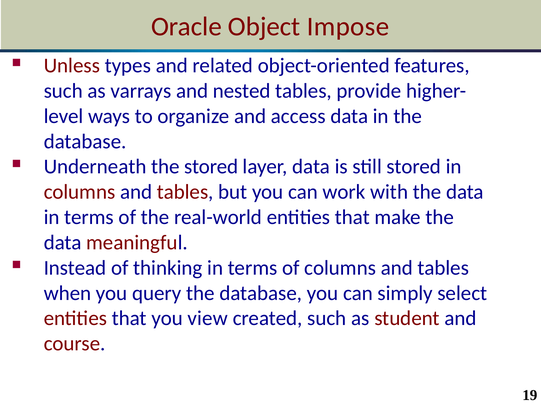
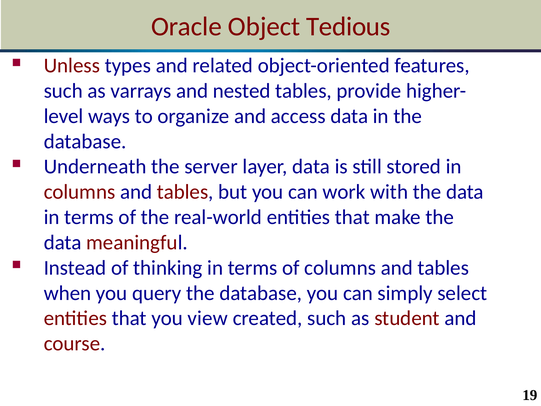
Impose: Impose -> Tedious
the stored: stored -> server
